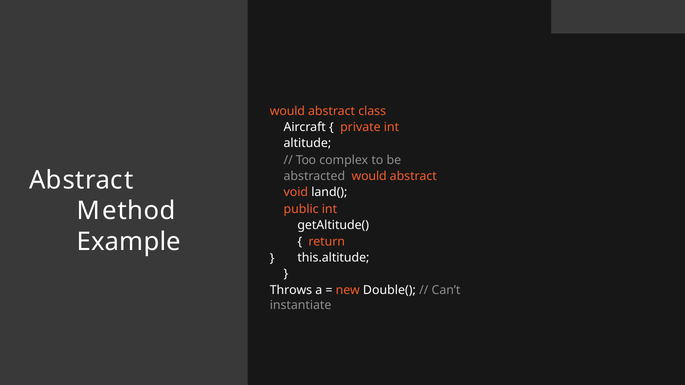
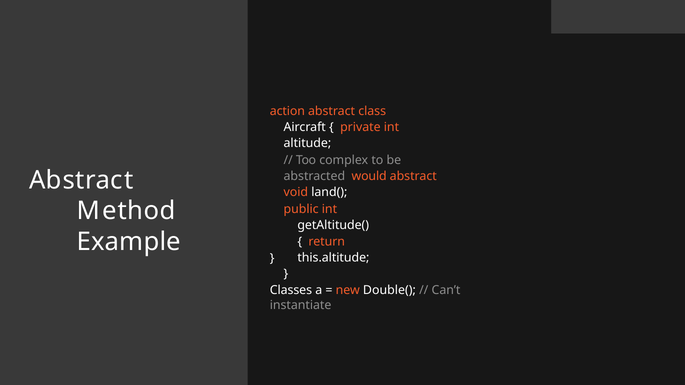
would at (287, 111): would -> action
Throws: Throws -> Classes
